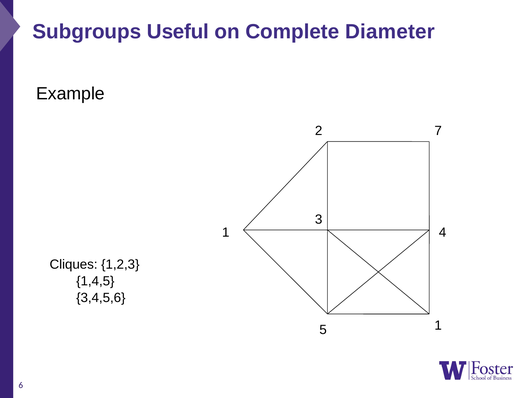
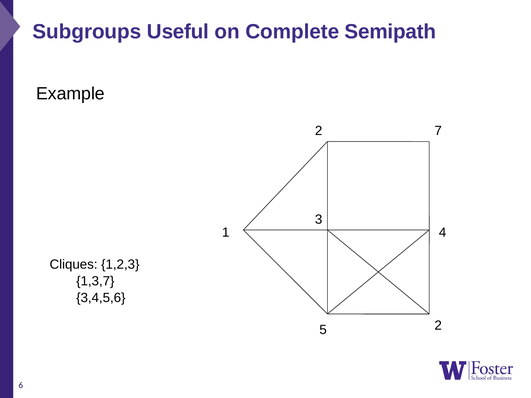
Diameter: Diameter -> Semipath
1,4,5: 1,4,5 -> 1,3,7
5 1: 1 -> 2
